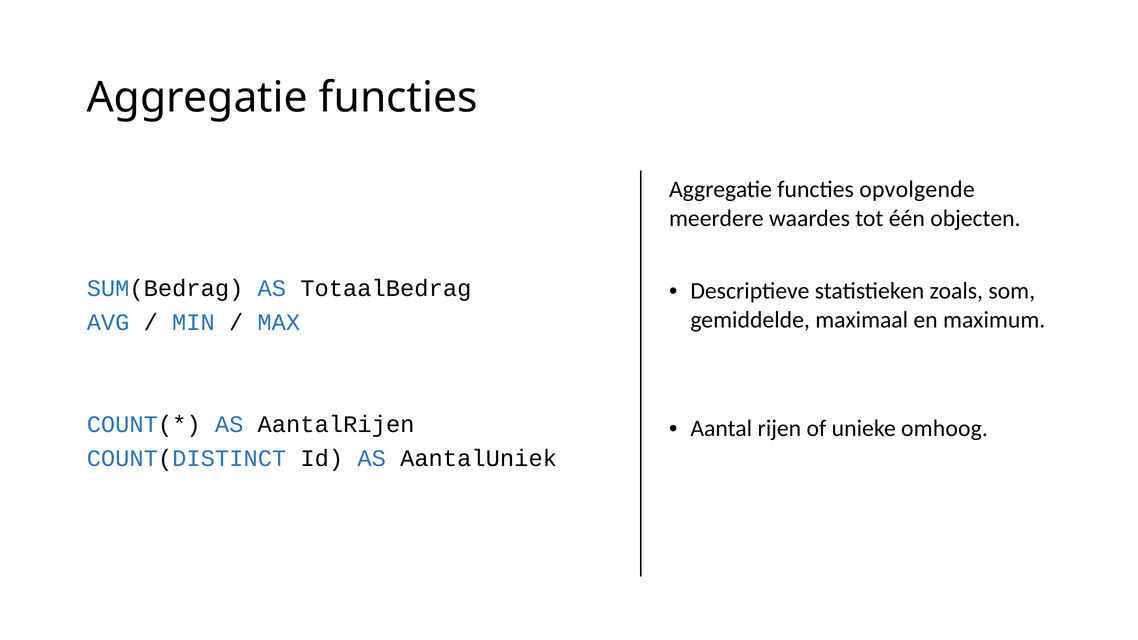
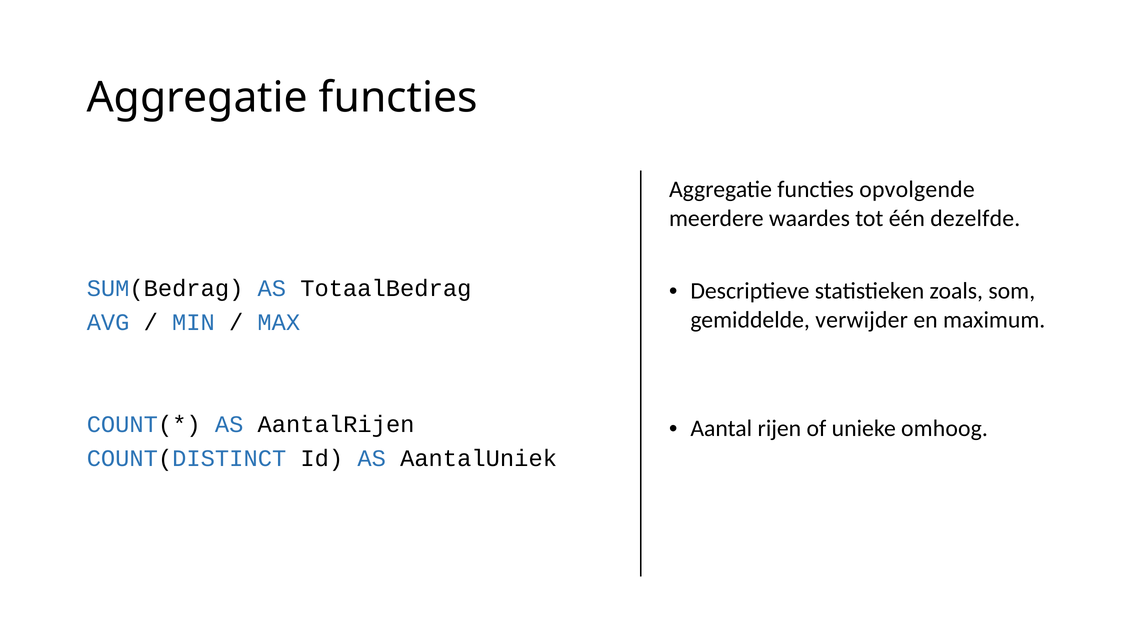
objecten: objecten -> dezelfde
maximaal: maximaal -> verwijder
